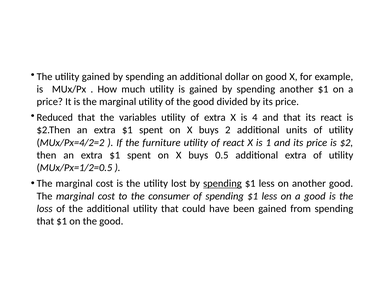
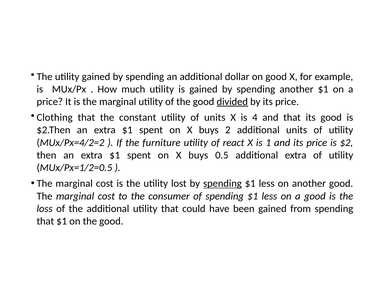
divided underline: none -> present
Reduced: Reduced -> Clothing
variables: variables -> constant
of extra: extra -> units
its react: react -> good
